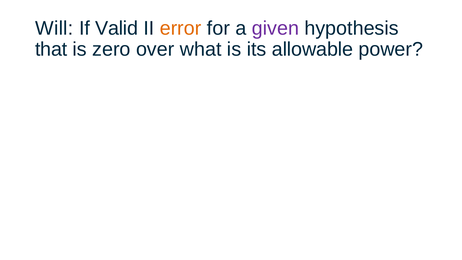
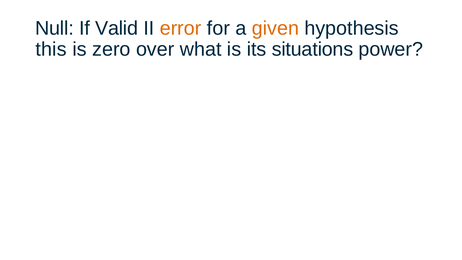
Will: Will -> Null
given colour: purple -> orange
that: that -> this
allowable: allowable -> situations
